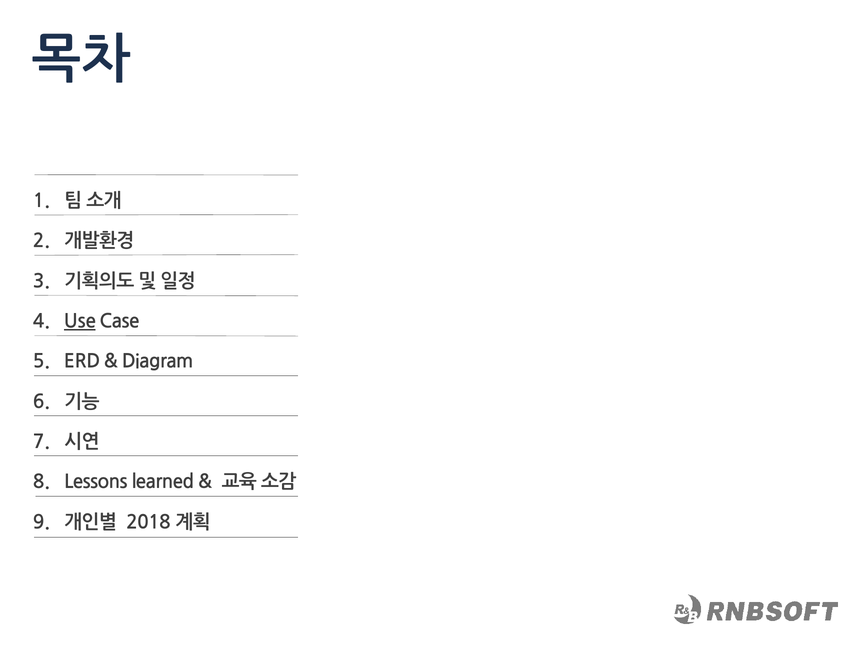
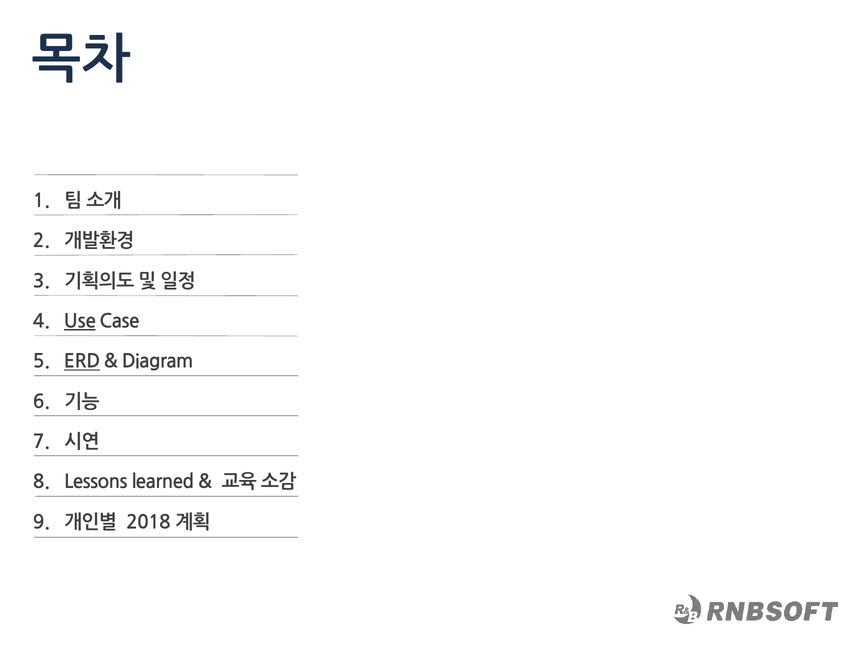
ERD underline: none -> present
